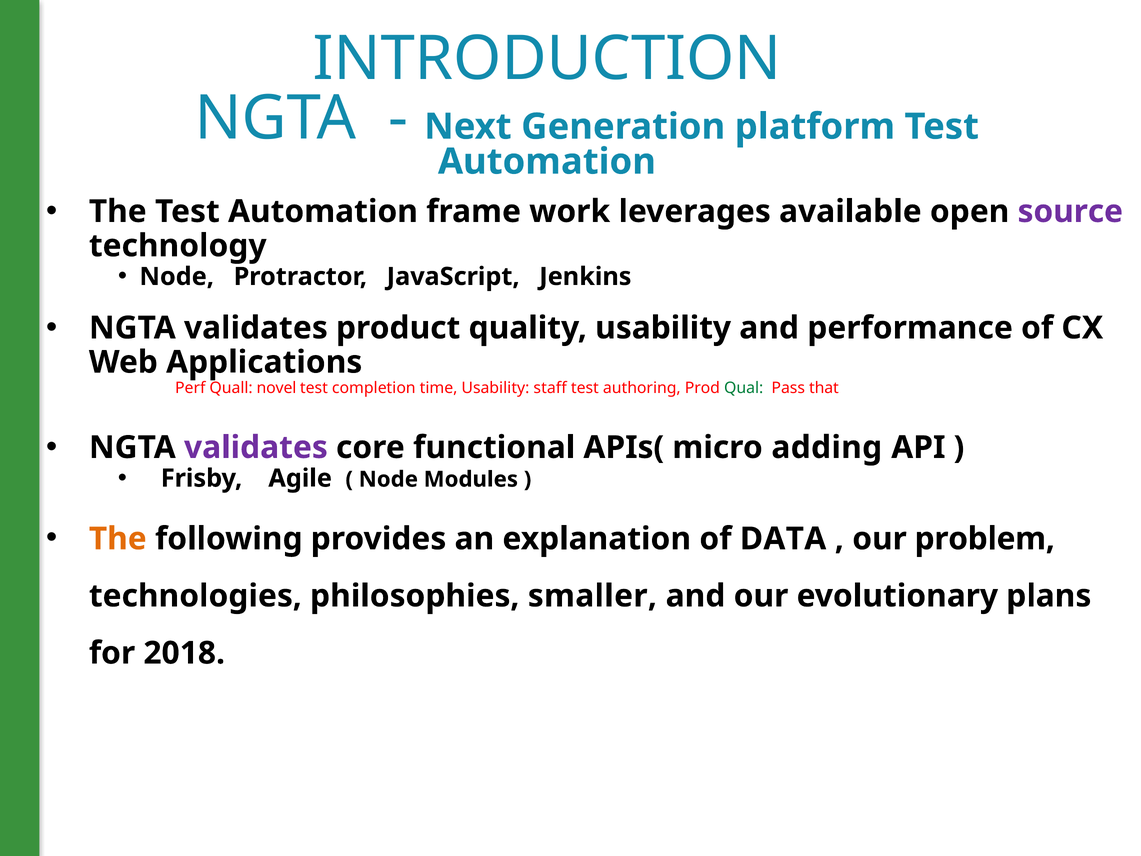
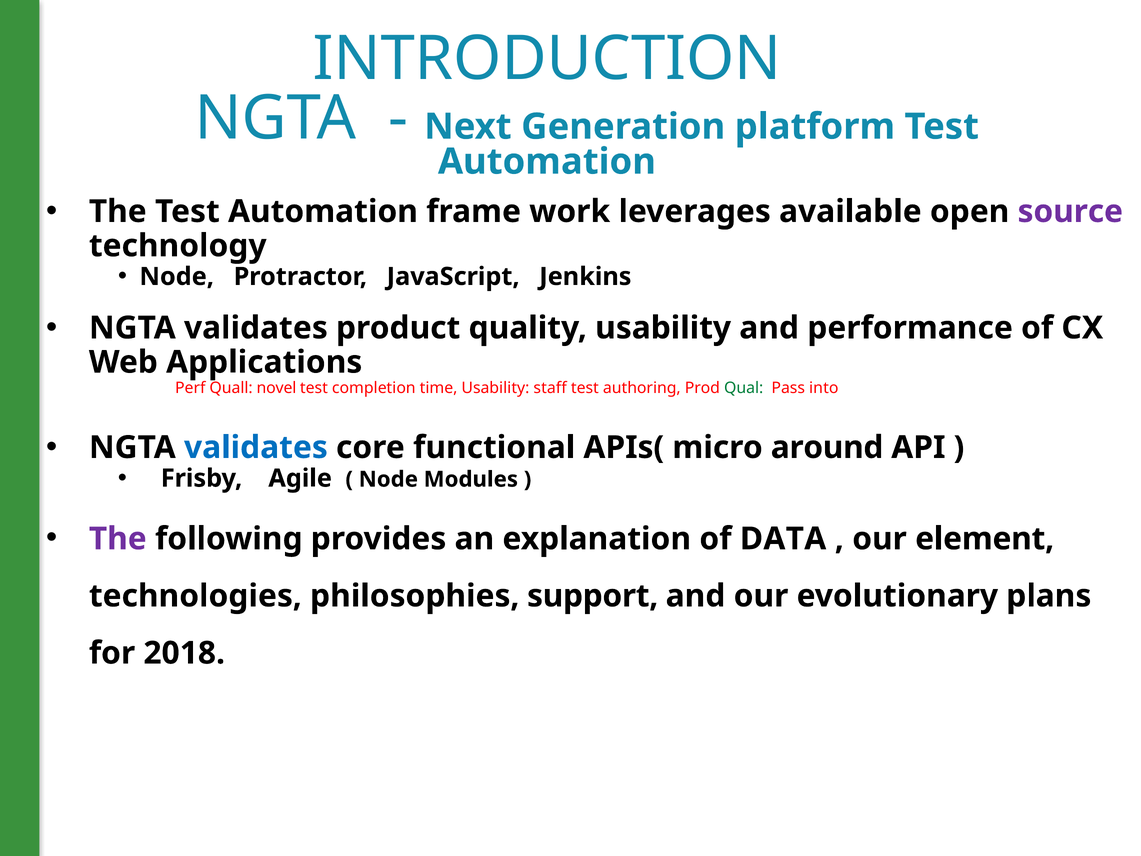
that: that -> into
validates at (256, 447) colour: purple -> blue
adding: adding -> around
The at (118, 539) colour: orange -> purple
problem: problem -> element
smaller: smaller -> support
